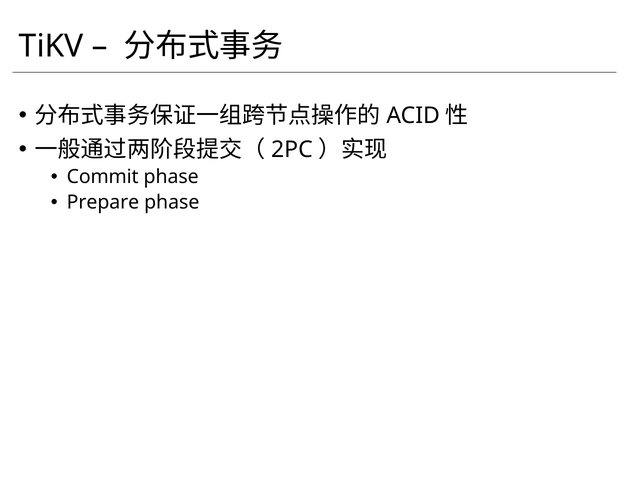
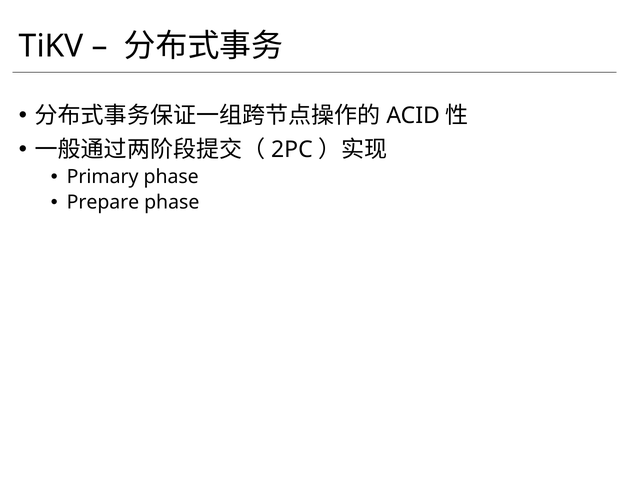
Commit: Commit -> Primary
